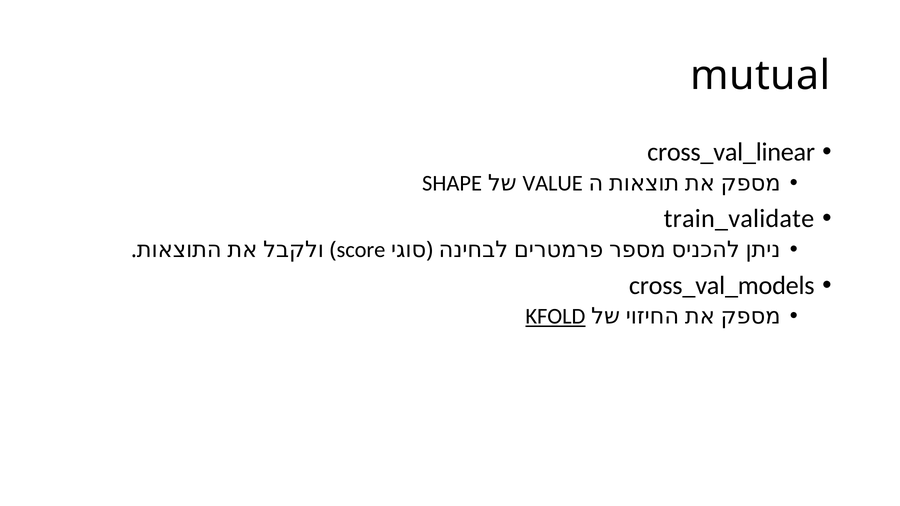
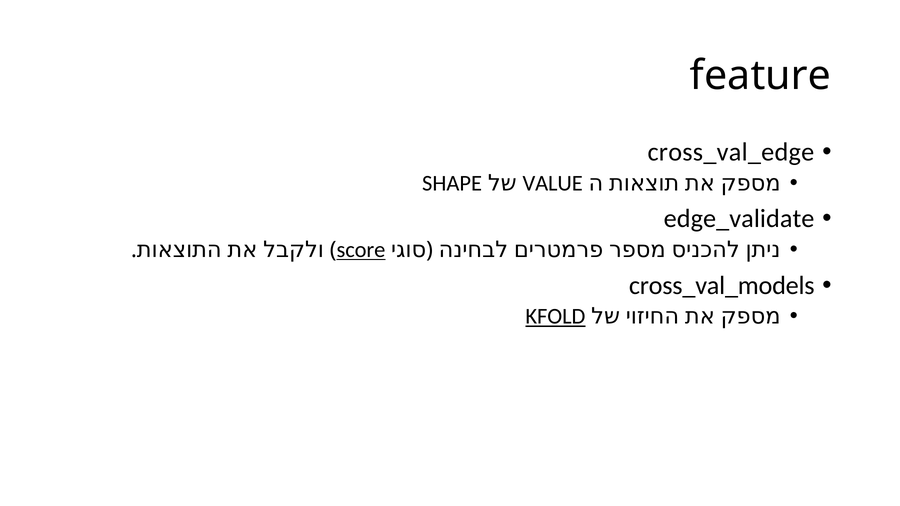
mutual: mutual -> feature
cross_val_linear: cross_val_linear -> cross_val_edge
train_validate: train_validate -> edge_validate
score underline: none -> present
